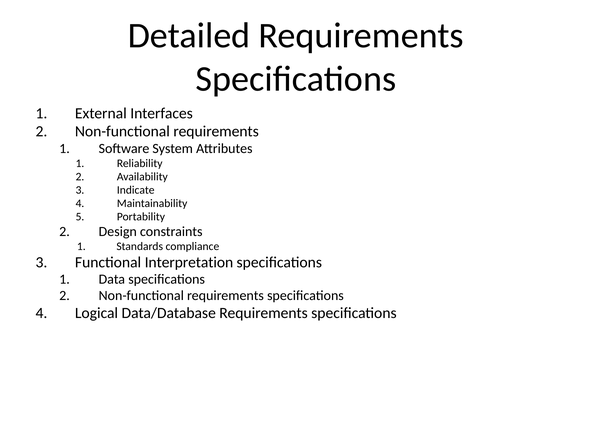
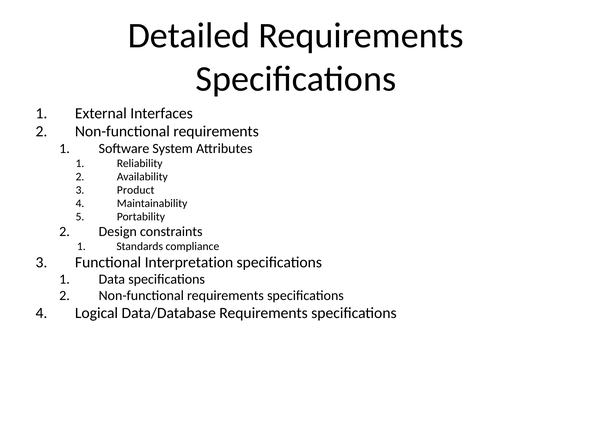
Indicate: Indicate -> Product
